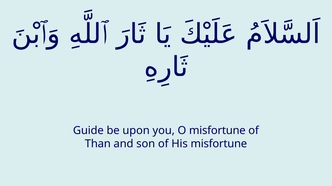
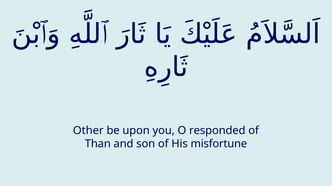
Guide: Guide -> Other
O misfortune: misfortune -> responded
